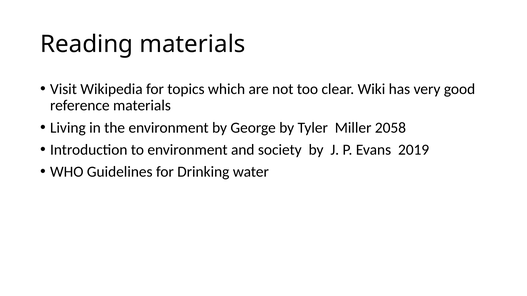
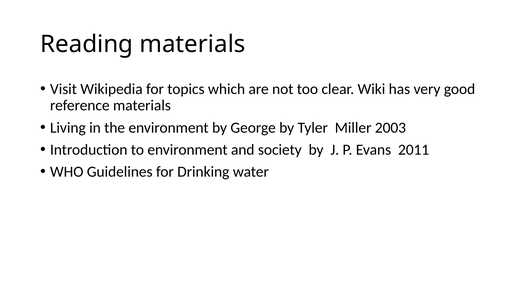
2058: 2058 -> 2003
2019: 2019 -> 2011
